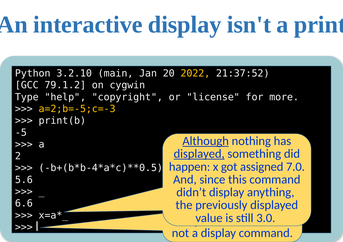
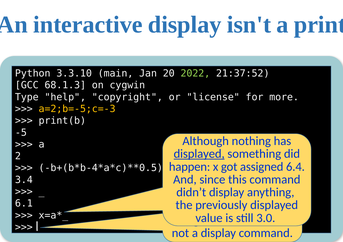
3.2.10: 3.2.10 -> 3.3.10
2022 colour: yellow -> light green
79.1.2: 79.1.2 -> 68.1.3
Although underline: present -> none
7.0: 7.0 -> 6.4
5.6: 5.6 -> 3.4
6.6: 6.6 -> 6.1
